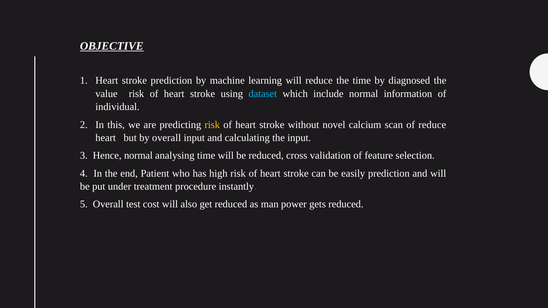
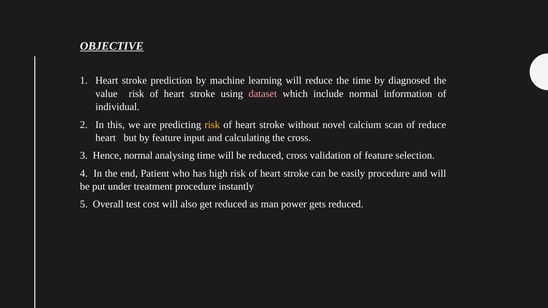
dataset colour: light blue -> pink
by overall: overall -> feature
the input: input -> cross
easily prediction: prediction -> procedure
